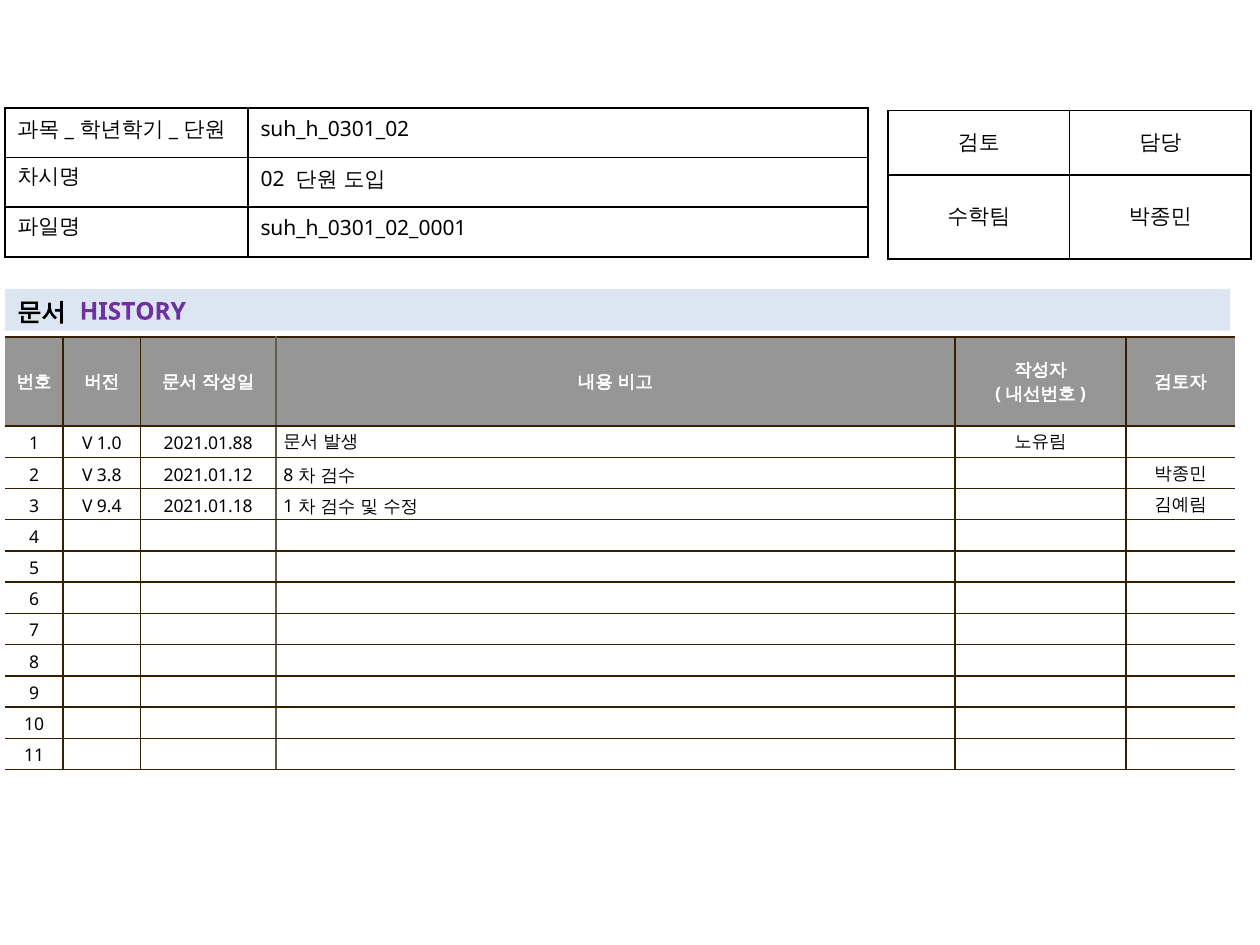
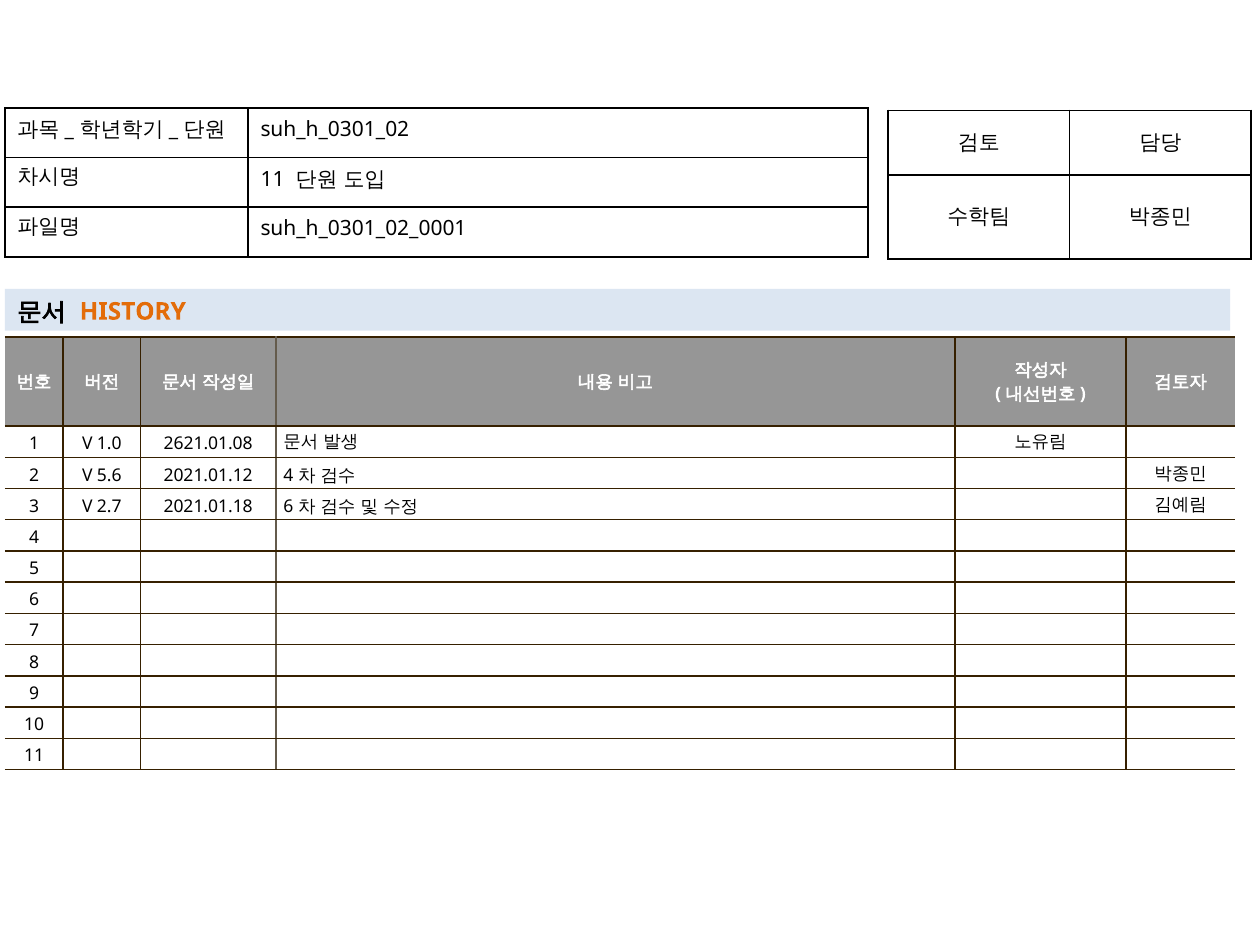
02 at (273, 179): 02 -> 11
HISTORY colour: purple -> orange
2021.01.88: 2021.01.88 -> 2621.01.08
3.8: 3.8 -> 5.6
2021.01.12 8: 8 -> 4
9.4: 9.4 -> 2.7
2021.01.18 1: 1 -> 6
